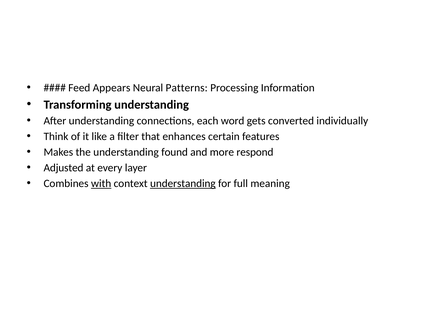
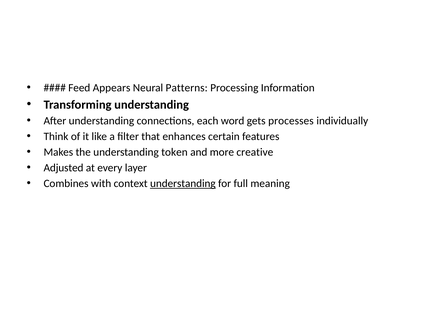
converted: converted -> processes
found: found -> token
respond: respond -> creative
with underline: present -> none
